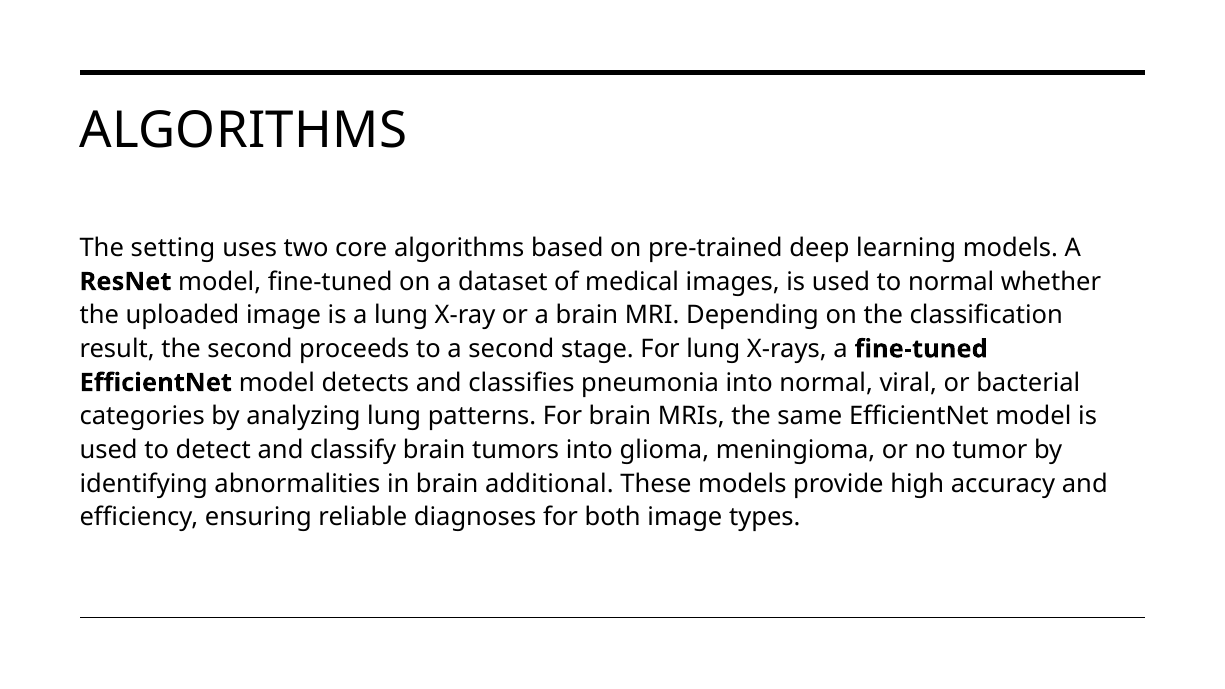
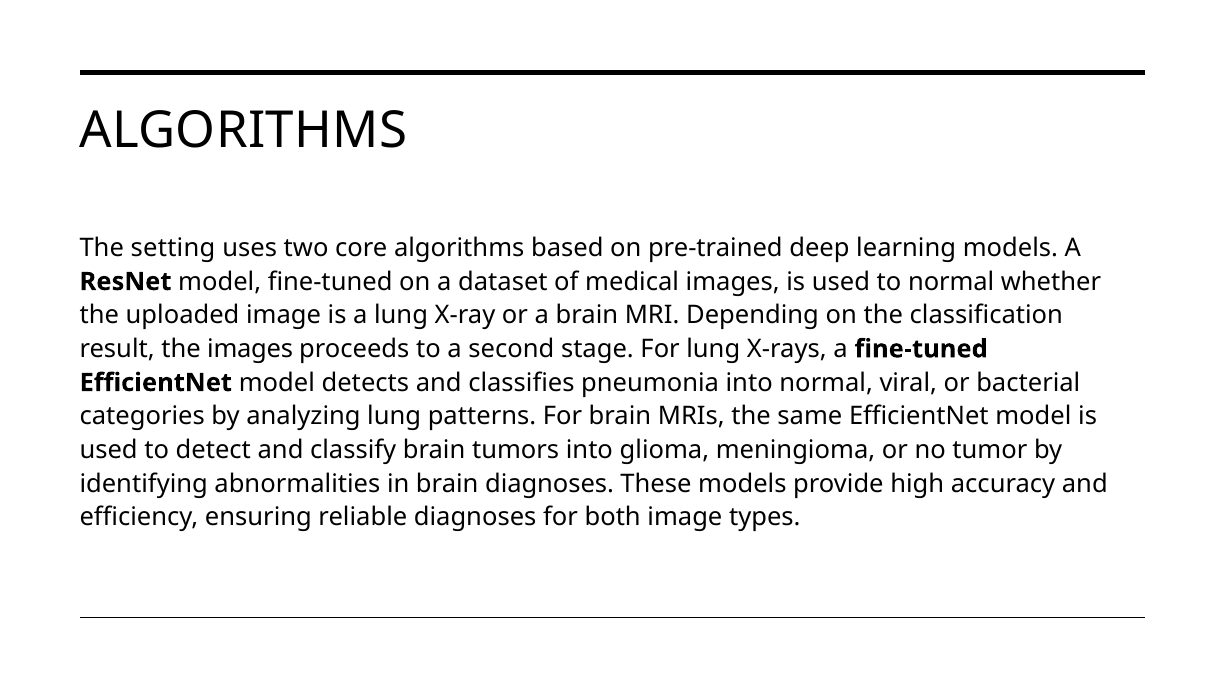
the second: second -> images
brain additional: additional -> diagnoses
